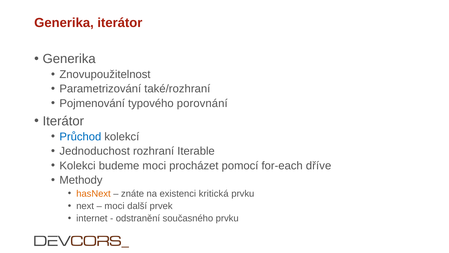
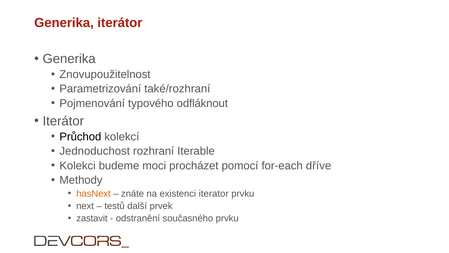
porovnání: porovnání -> odfláknout
Průchod colour: blue -> black
kritická: kritická -> iterator
moci at (115, 206): moci -> testů
internet: internet -> zastavit
